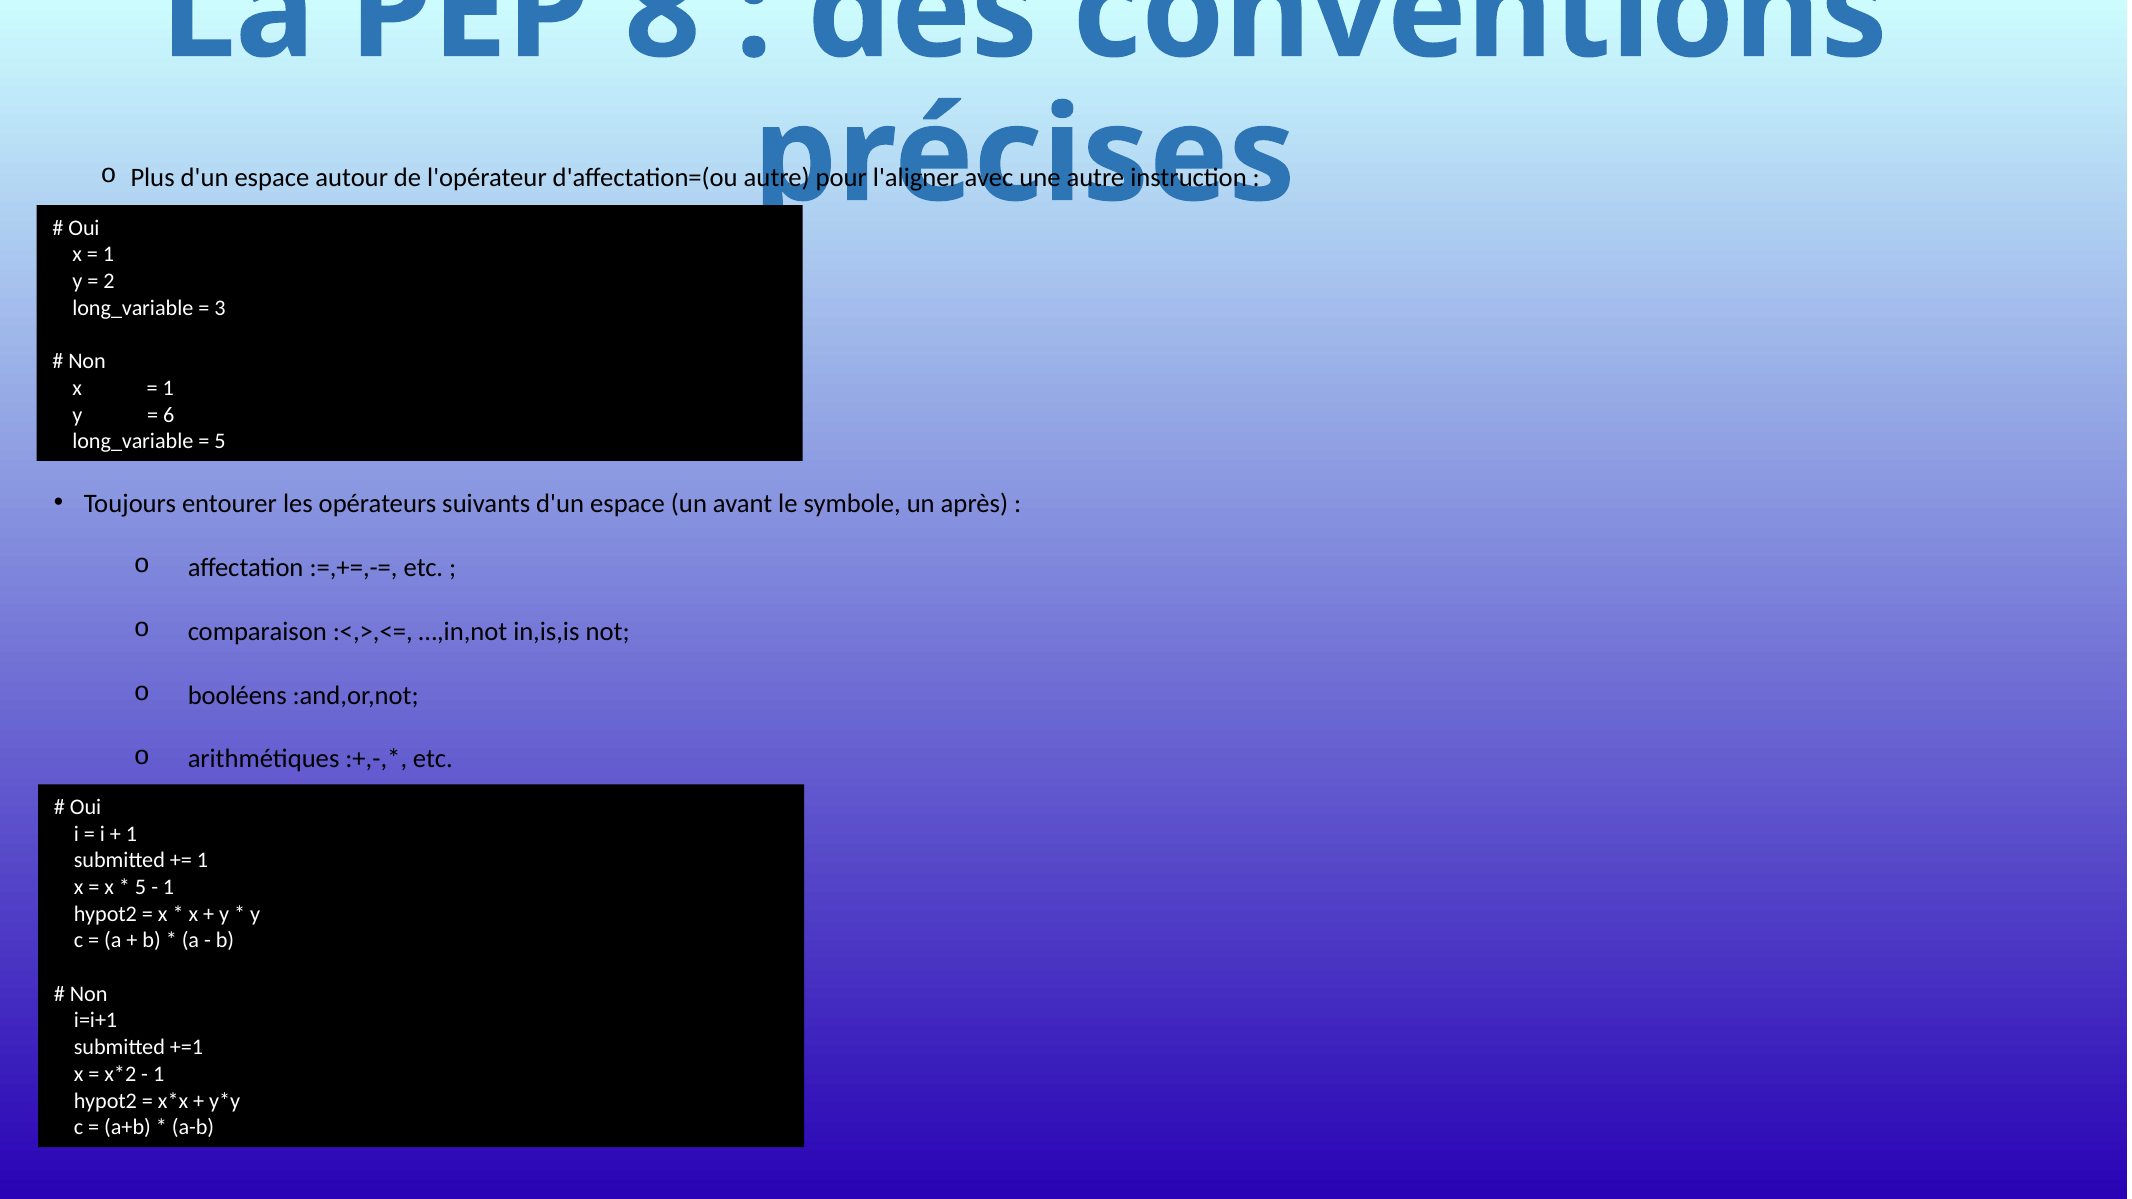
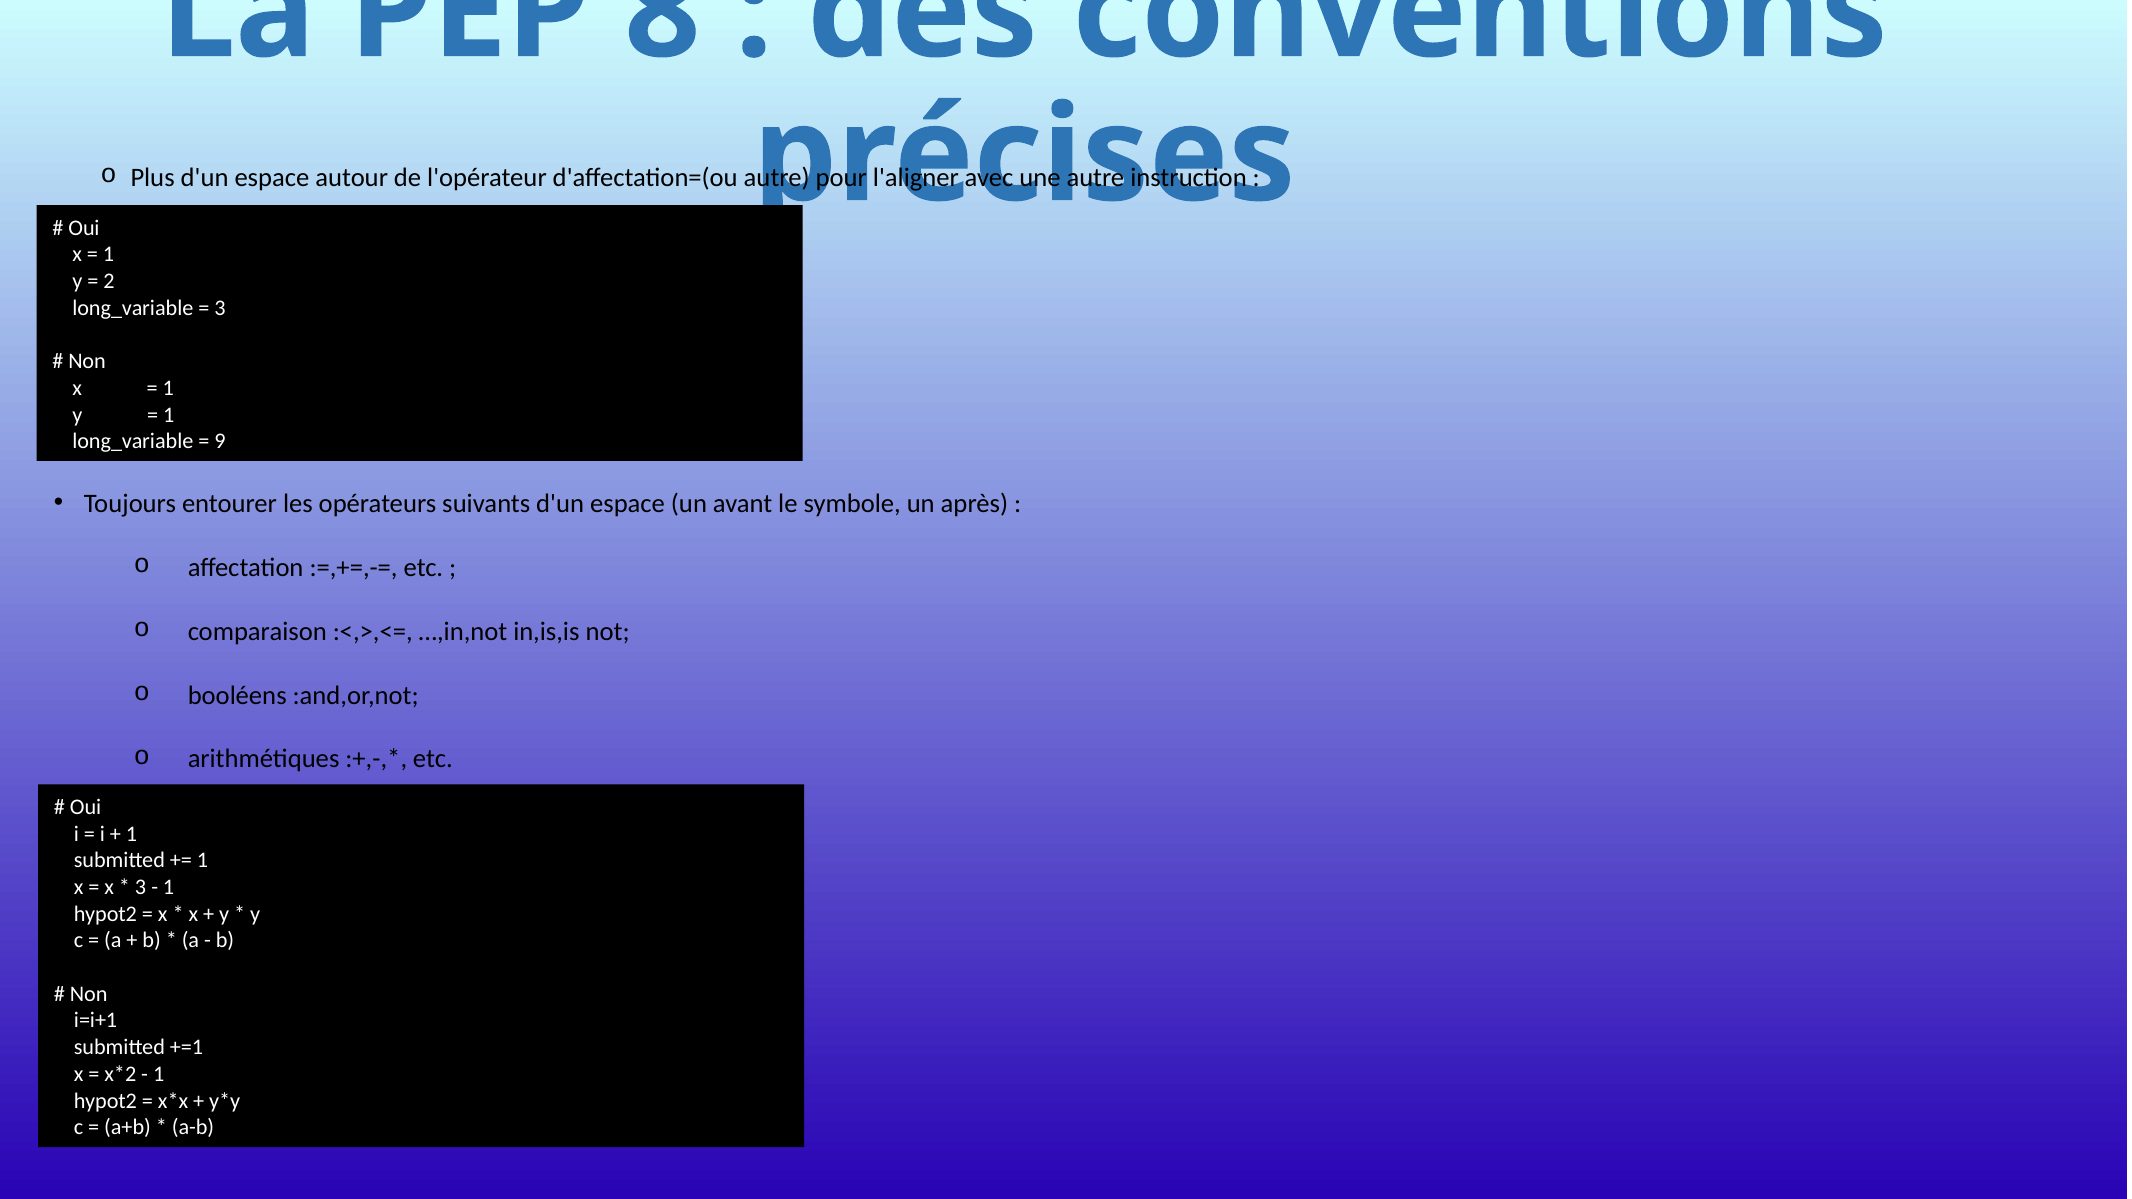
6 at (169, 415): 6 -> 1
5 at (220, 441): 5 -> 9
5 at (141, 887): 5 -> 3
